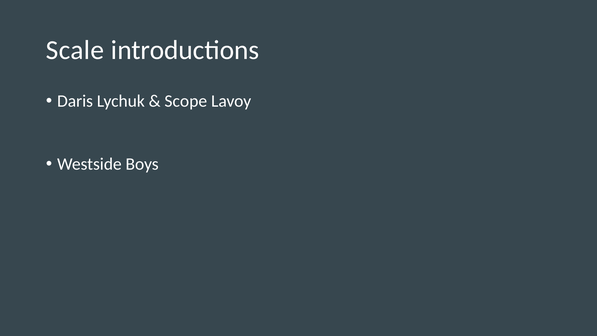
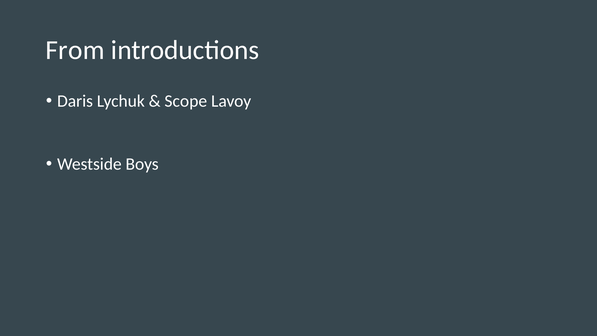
Scale: Scale -> From
